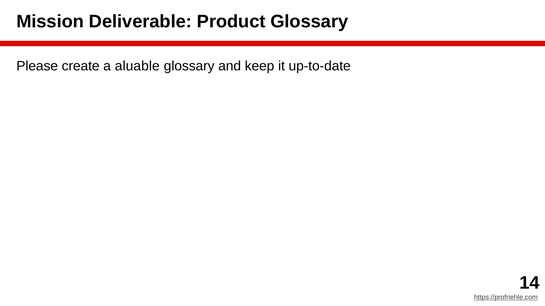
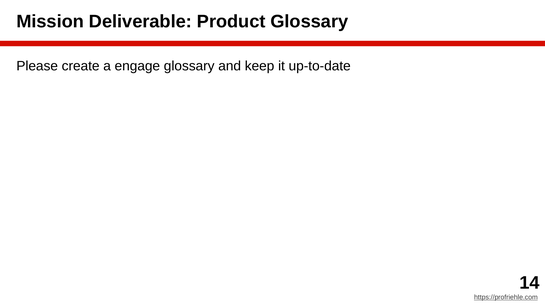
aluable: aluable -> engage
